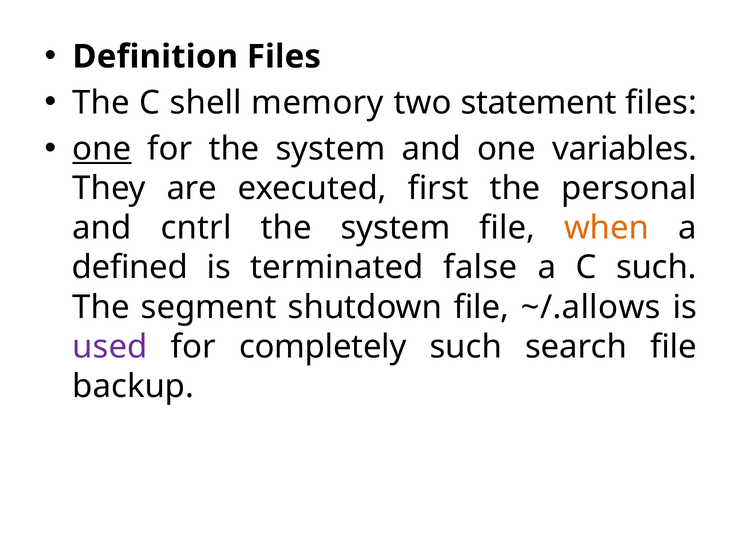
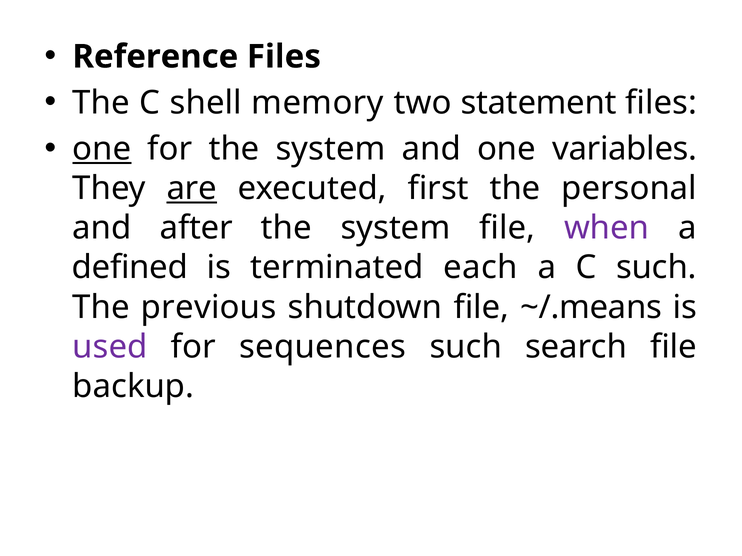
Definition: Definition -> Reference
are underline: none -> present
cntrl: cntrl -> after
when colour: orange -> purple
false: false -> each
segment: segment -> previous
~/.allows: ~/.allows -> ~/.means
completely: completely -> sequences
